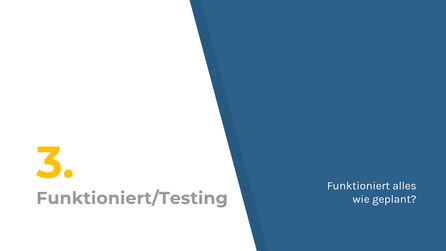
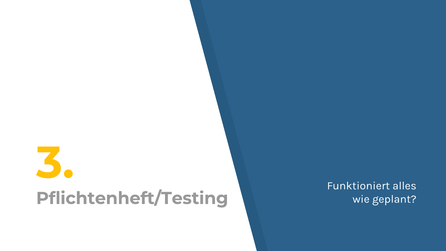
Funktioniert/Testing: Funktioniert/Testing -> Pflichtenheft/Testing
